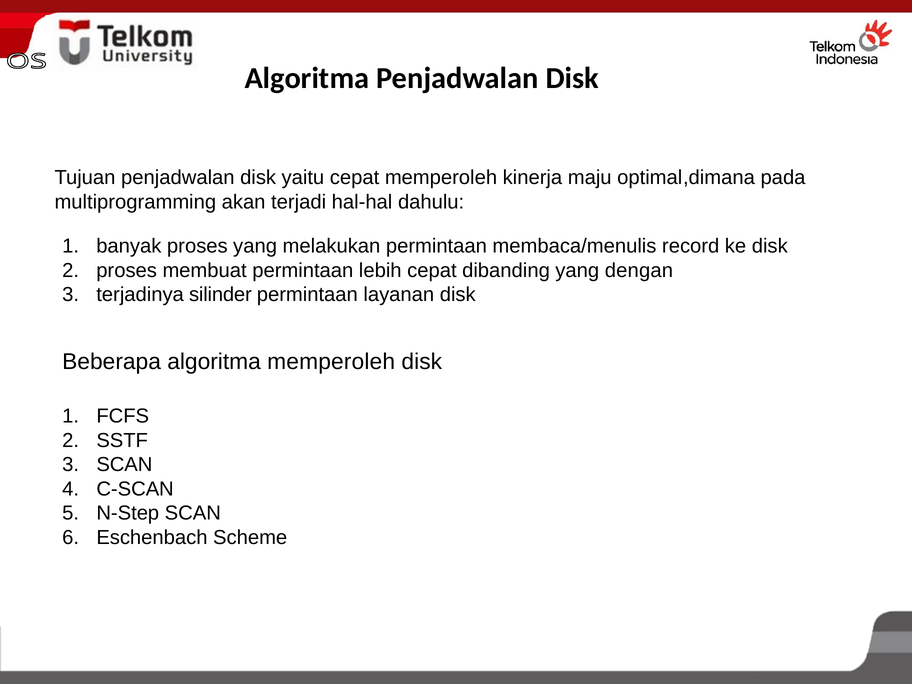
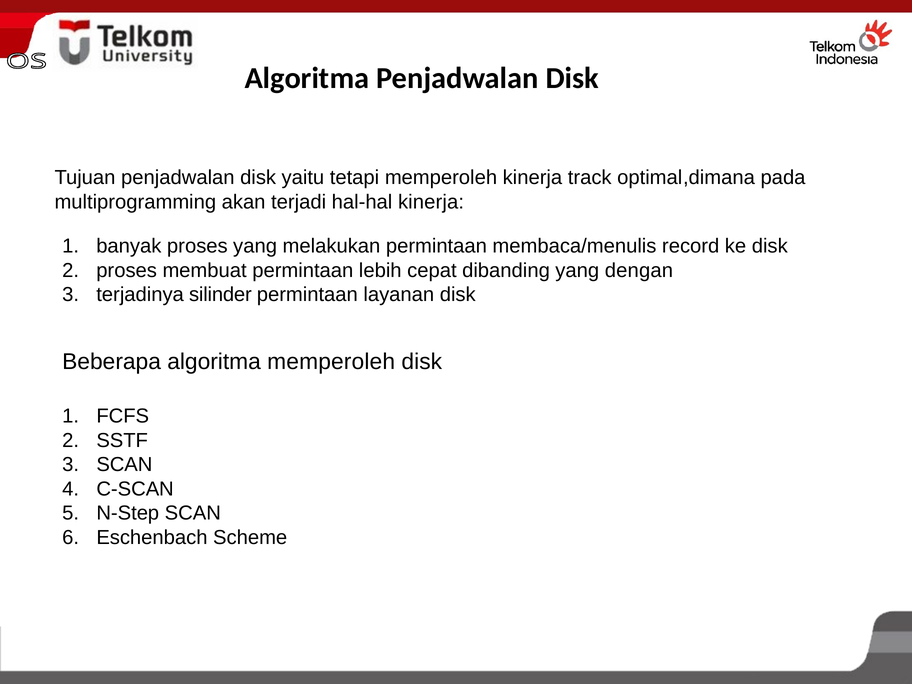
yaitu cepat: cepat -> tetapi
maju: maju -> track
hal-hal dahulu: dahulu -> kinerja
